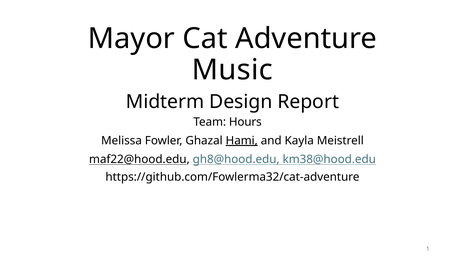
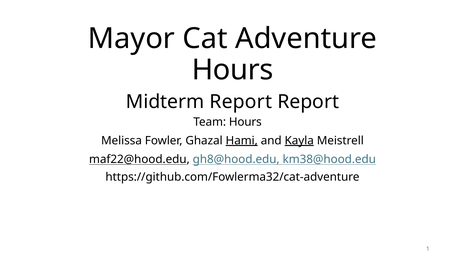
Music at (232, 70): Music -> Hours
Midterm Design: Design -> Report
Kayla underline: none -> present
